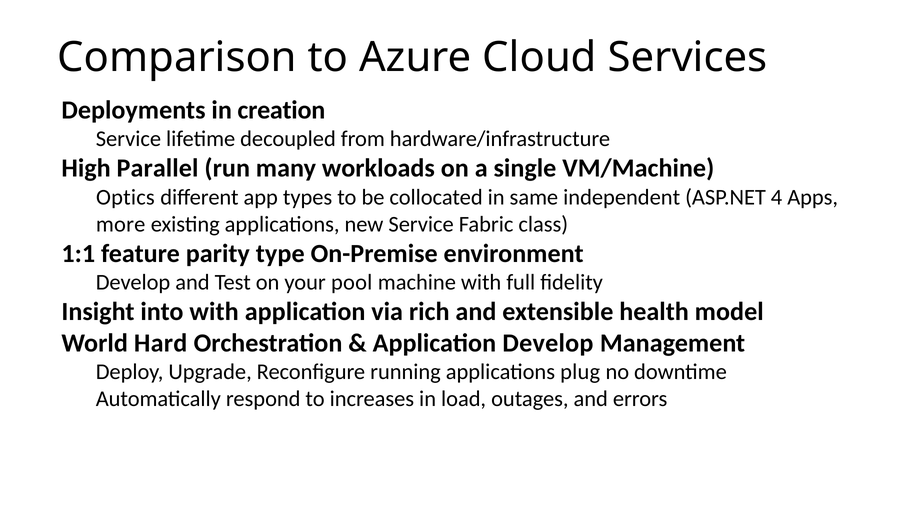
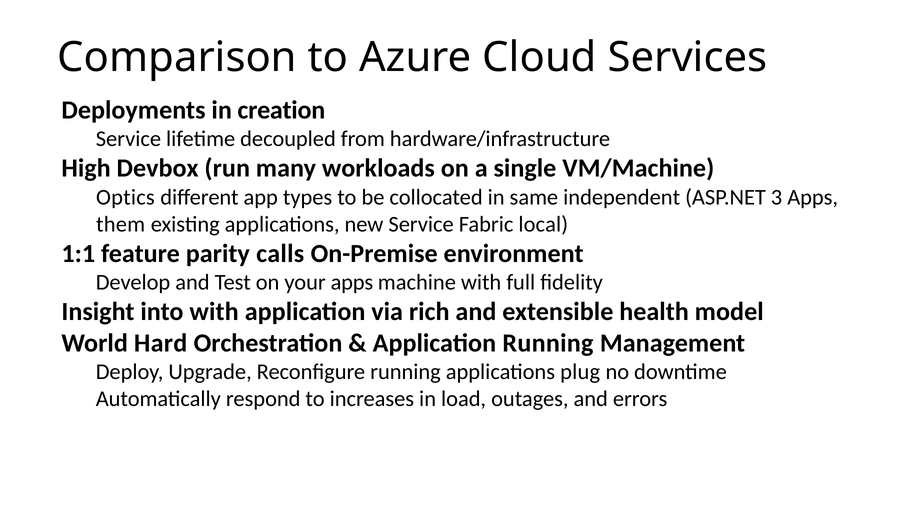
Parallel: Parallel -> Devbox
4: 4 -> 3
more: more -> them
class: class -> local
type: type -> calls
your pool: pool -> apps
Application Develop: Develop -> Running
